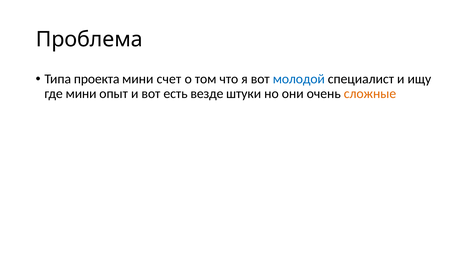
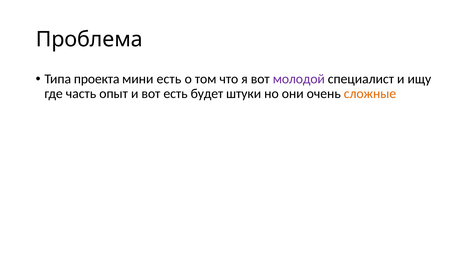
мини счет: счет -> есть
молодой colour: blue -> purple
где мини: мини -> часть
везде: везде -> будет
